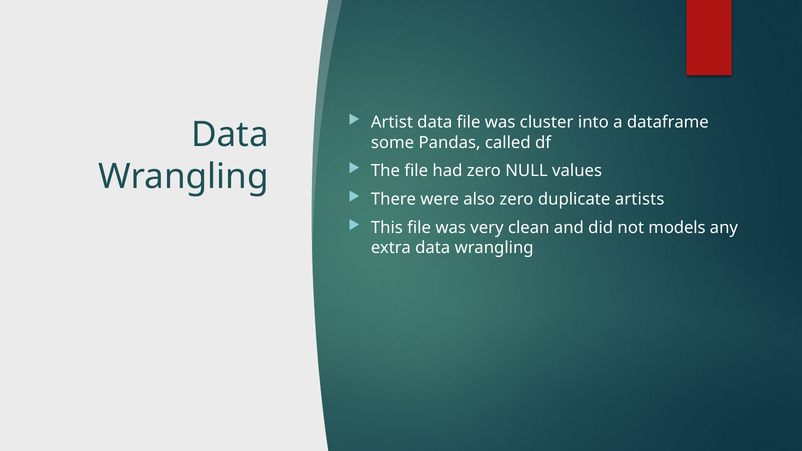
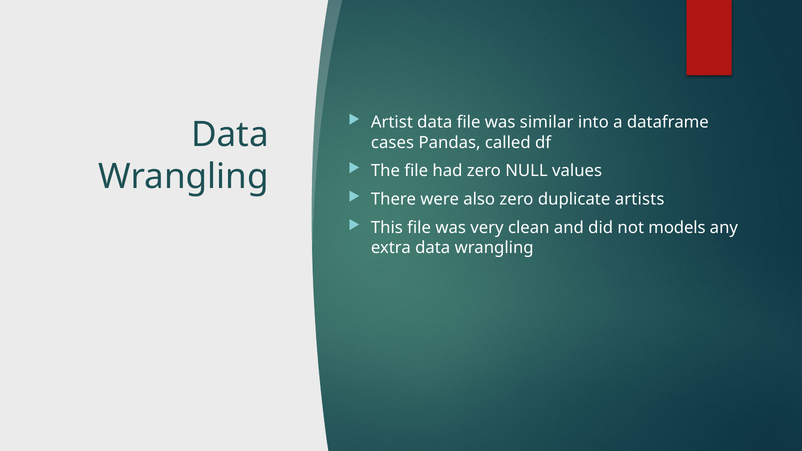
cluster: cluster -> similar
some: some -> cases
